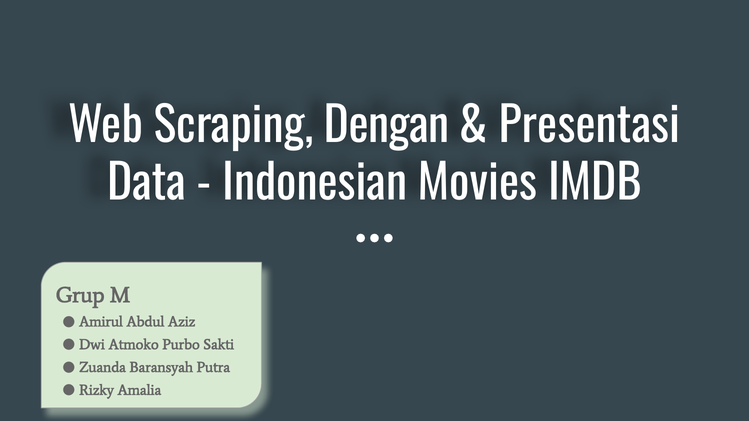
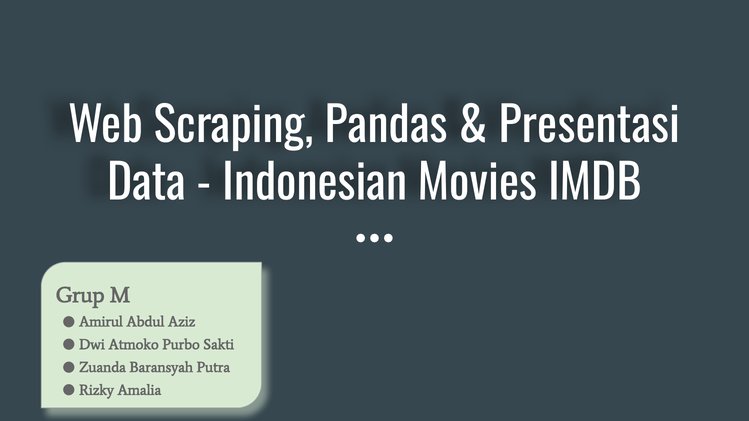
Dengan: Dengan -> Pandas
